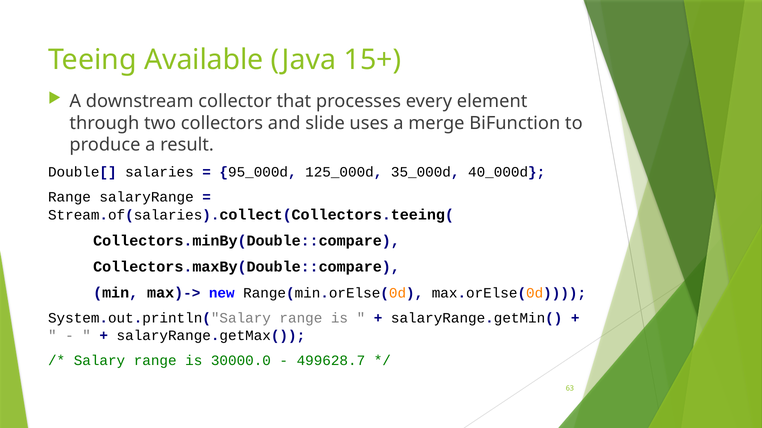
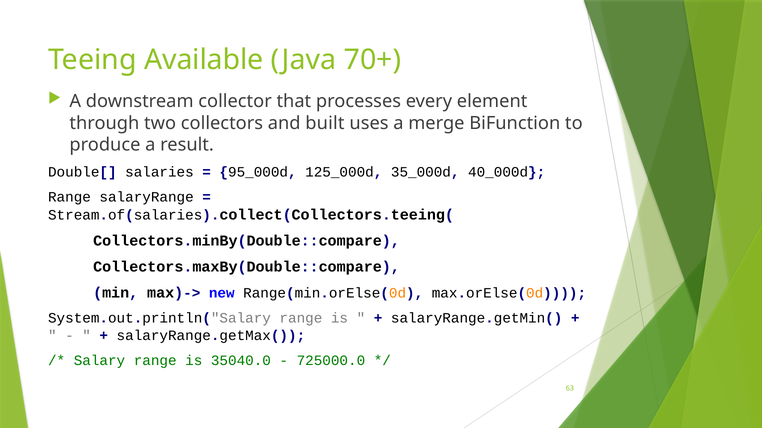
15+: 15+ -> 70+
slide: slide -> built
30000.0: 30000.0 -> 35040.0
499628.7: 499628.7 -> 725000.0
